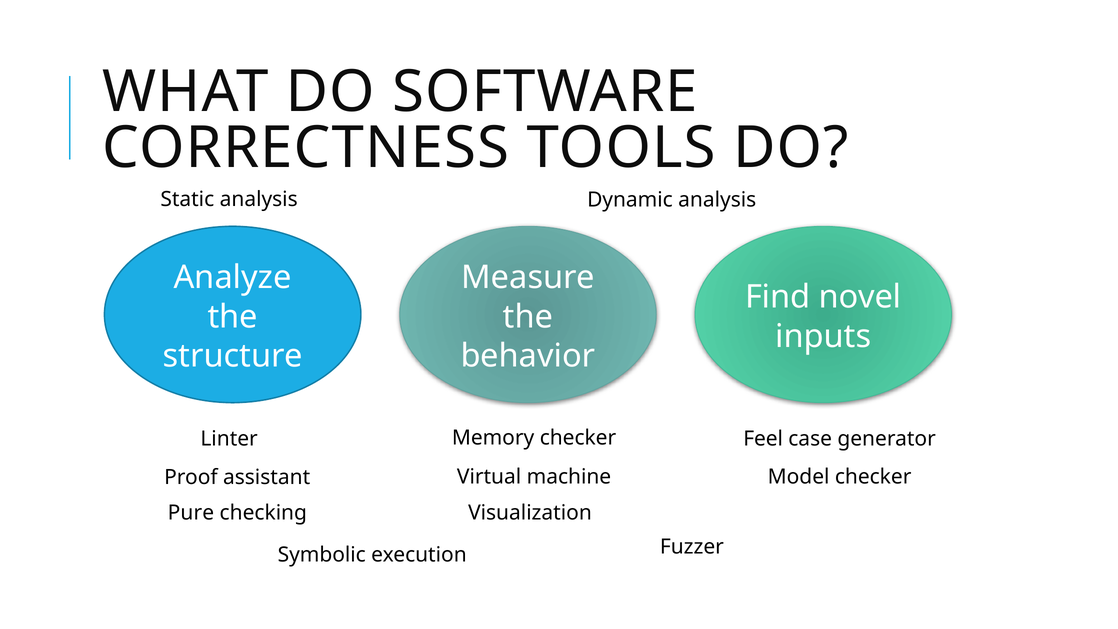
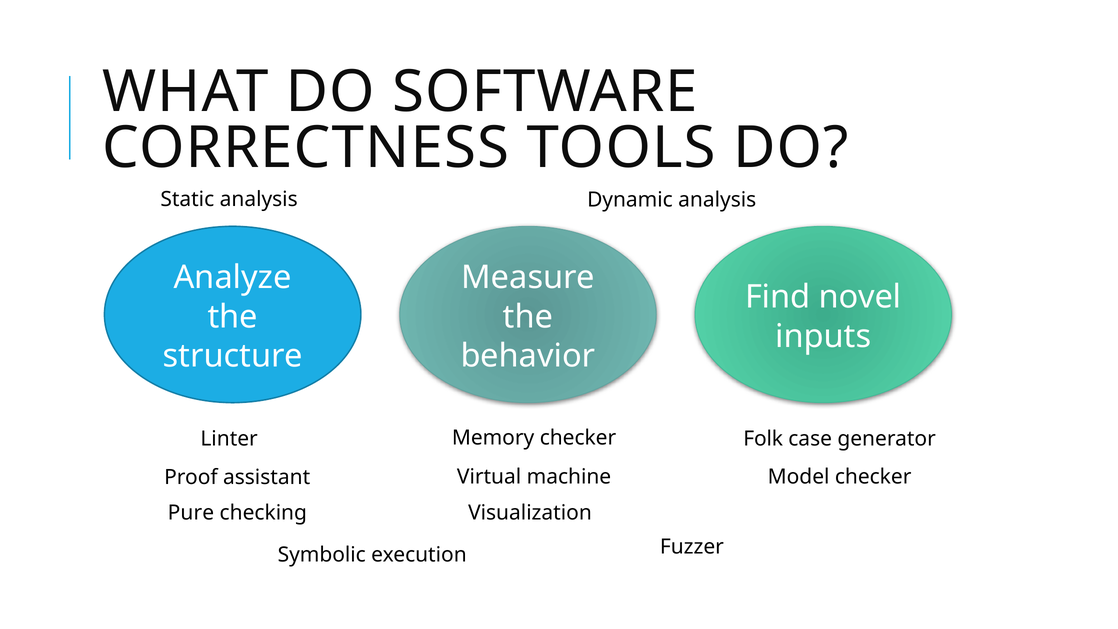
Feel: Feel -> Folk
